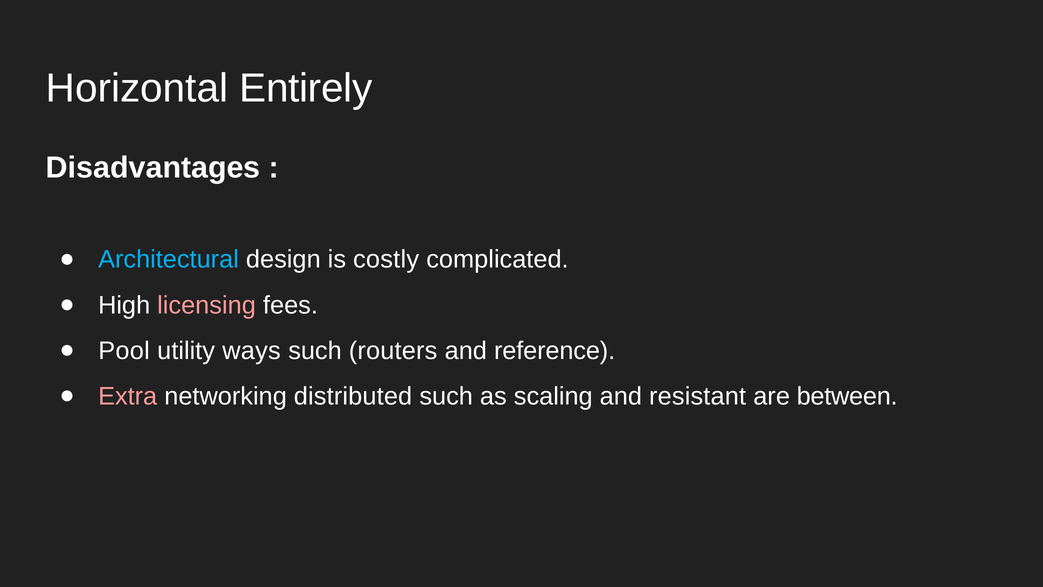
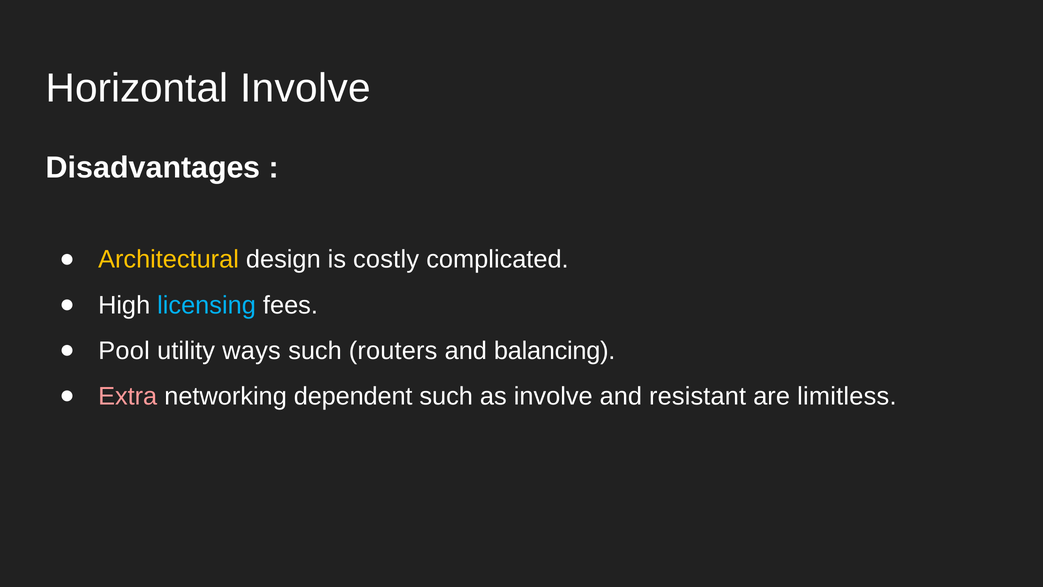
Horizontal Entirely: Entirely -> Involve
Architectural colour: light blue -> yellow
licensing colour: pink -> light blue
reference: reference -> balancing
distributed: distributed -> dependent
as scaling: scaling -> involve
between: between -> limitless
